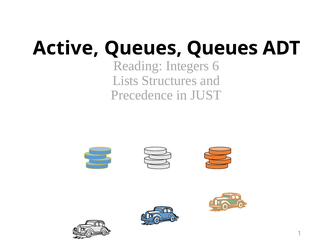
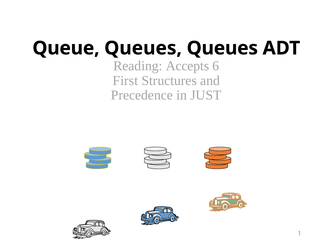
Active: Active -> Queue
Integers: Integers -> Accepts
Lists: Lists -> First
